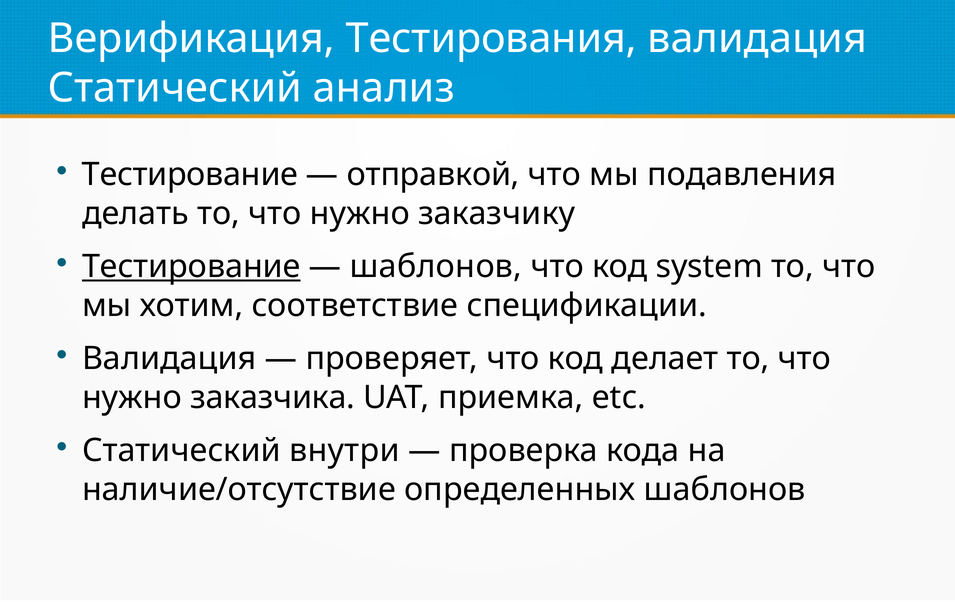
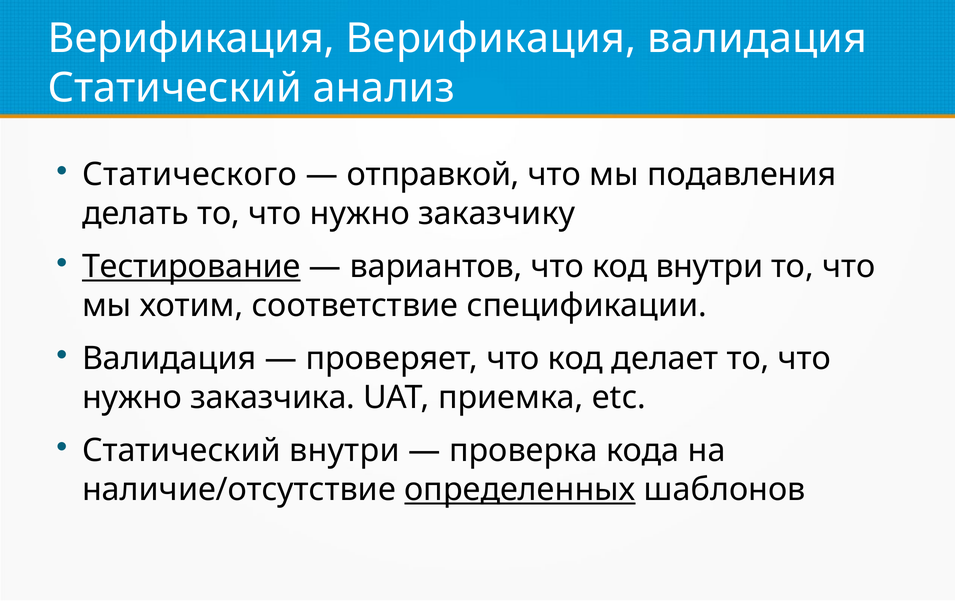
Верификация Тестирования: Тестирования -> Верификация
Тестирование at (190, 175): Тестирование -> Статического
шаблонов at (436, 266): шаблонов -> вариантов
код system: system -> внутри
определенных underline: none -> present
